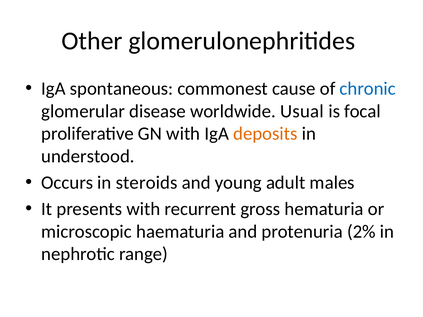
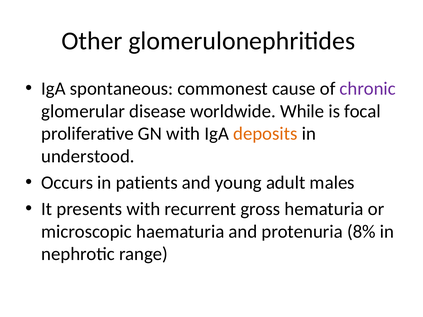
chronic colour: blue -> purple
Usual: Usual -> While
steroids: steroids -> patients
2%: 2% -> 8%
